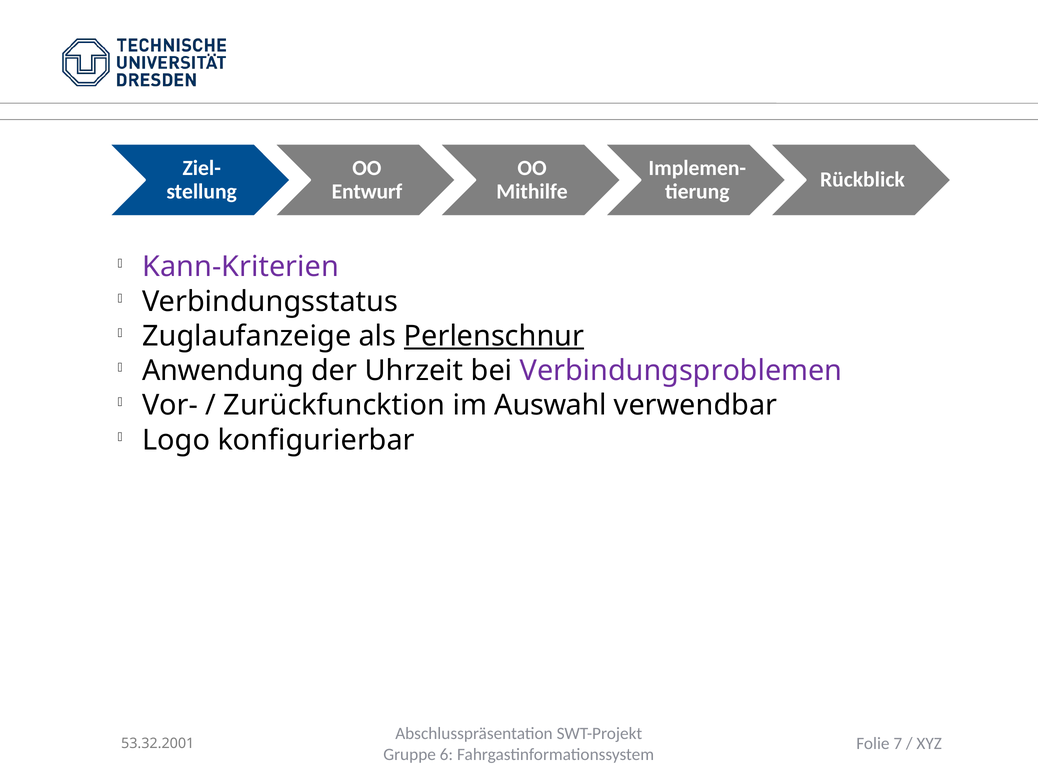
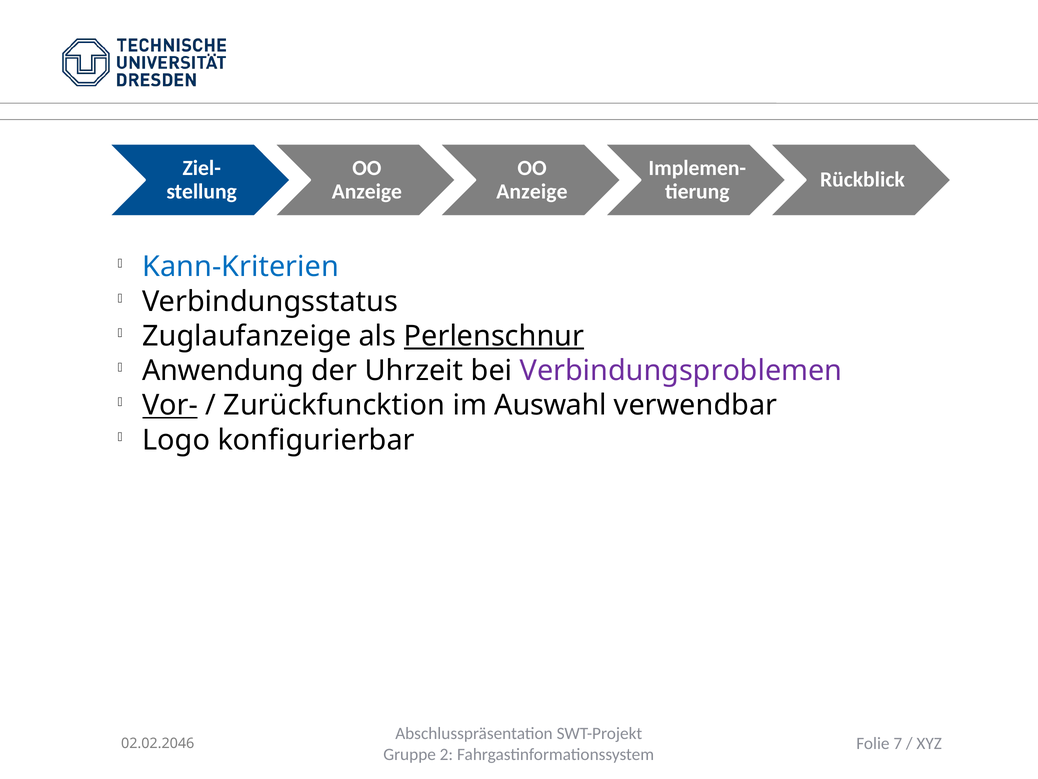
Entwurf at (367, 191): Entwurf -> Anzeige
Mithilfe at (532, 191): Mithilfe -> Anzeige
Kann-Kriterien colour: purple -> blue
Vor- underline: none -> present
53.32.2001: 53.32.2001 -> 02.02.2046
6: 6 -> 2
